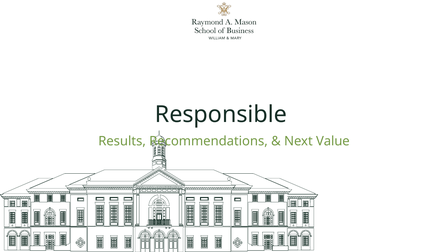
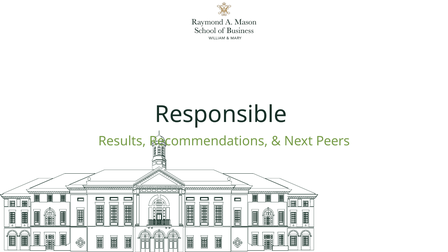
Value: Value -> Peers
